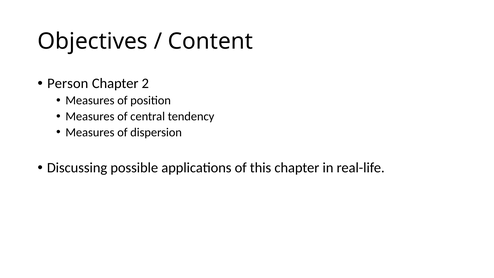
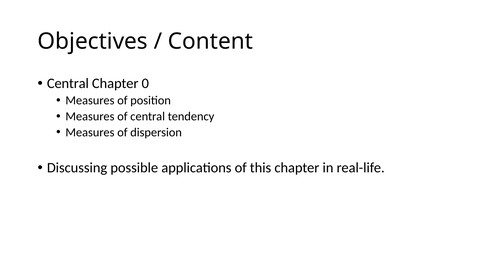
Person at (68, 83): Person -> Central
2: 2 -> 0
